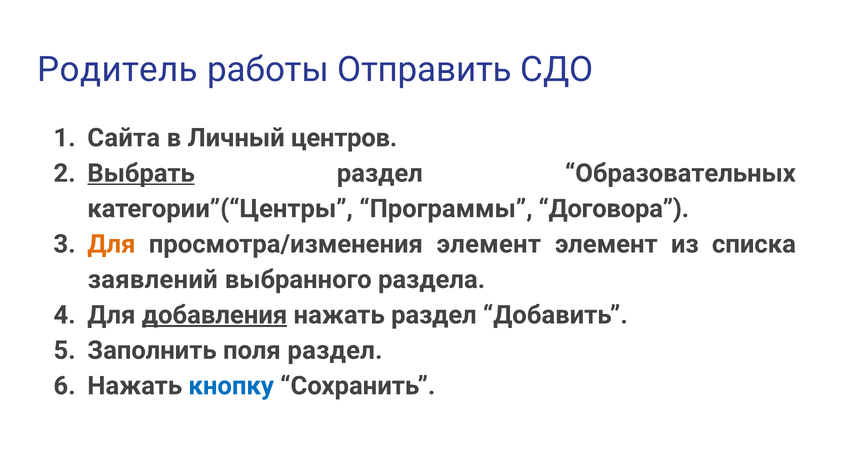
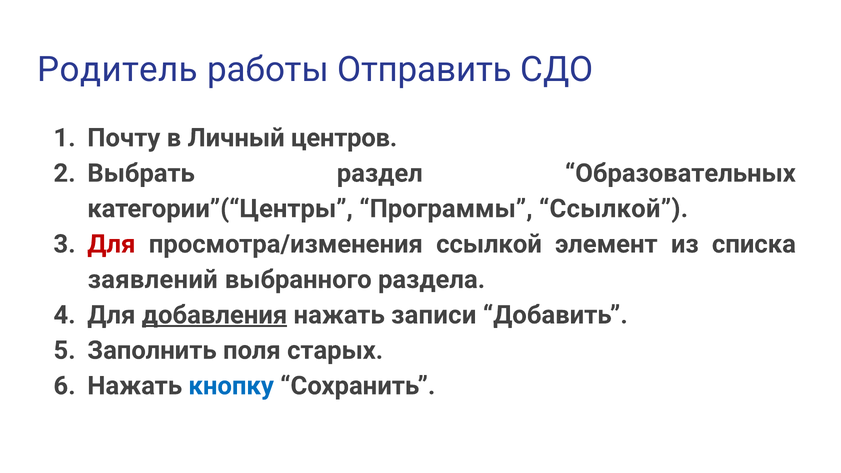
Сайта: Сайта -> Почту
Выбрать underline: present -> none
Программы Договора: Договора -> Ссылкой
Для at (111, 244) colour: orange -> red
просмотра/изменения элемент: элемент -> ссылкой
нажать раздел: раздел -> записи
поля раздел: раздел -> старых
